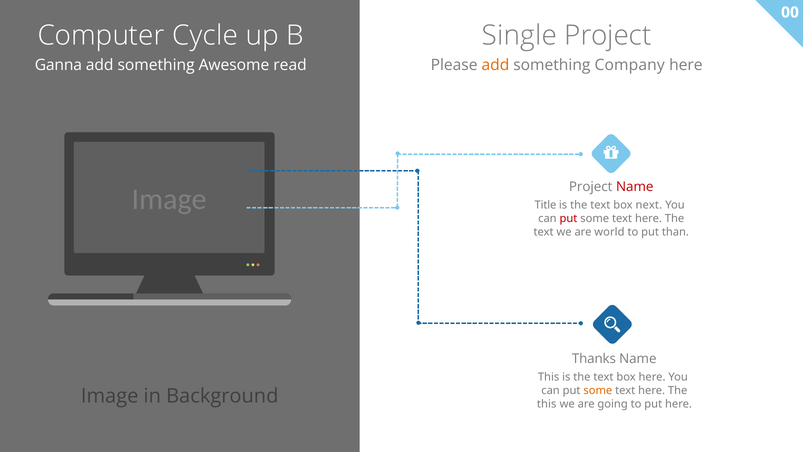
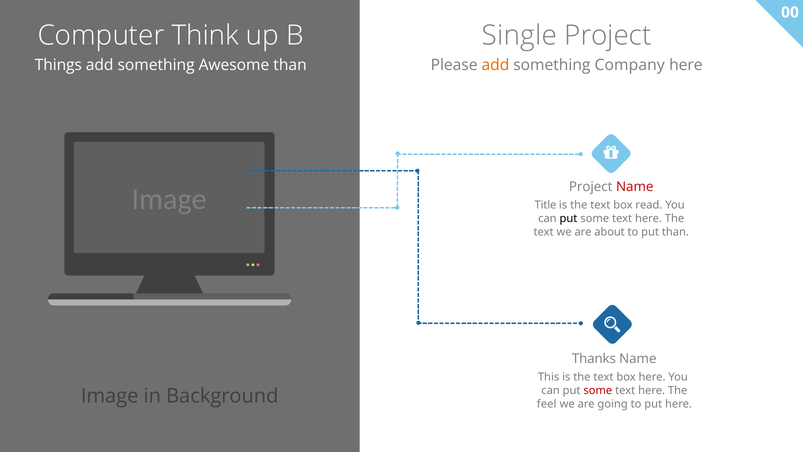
Cycle: Cycle -> Think
Ganna: Ganna -> Things
Awesome read: read -> than
next: next -> read
put at (568, 218) colour: red -> black
world: world -> about
some at (598, 390) colour: orange -> red
this at (547, 404): this -> feel
